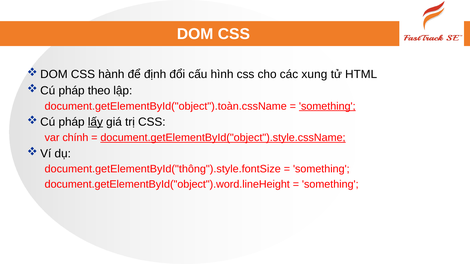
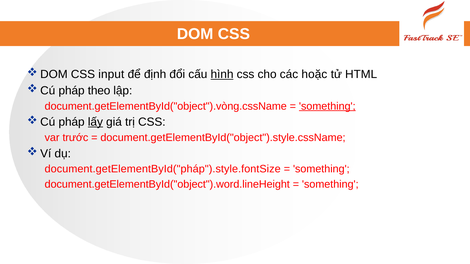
hành: hành -> input
hình underline: none -> present
xung: xung -> hoặc
document.getElementById("object").toàn.cssName: document.getElementById("object").toàn.cssName -> document.getElementById("object").vòng.cssName
chính: chính -> trước
document.getElementById("object").style.cssName underline: present -> none
document.getElementById("thông").style.fontSize: document.getElementById("thông").style.fontSize -> document.getElementById("pháp").style.fontSize
